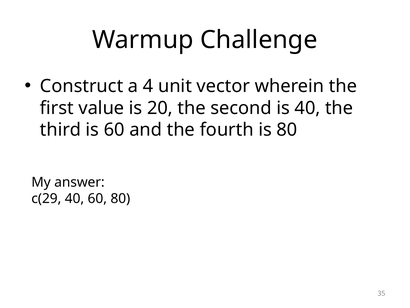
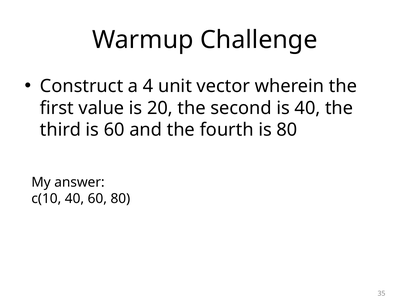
c(29: c(29 -> c(10
